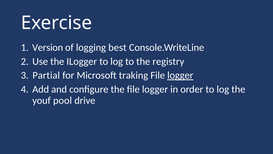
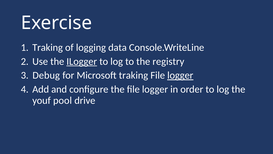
Version at (48, 47): Version -> Traking
best: best -> data
ILogger underline: none -> present
Partial: Partial -> Debug
